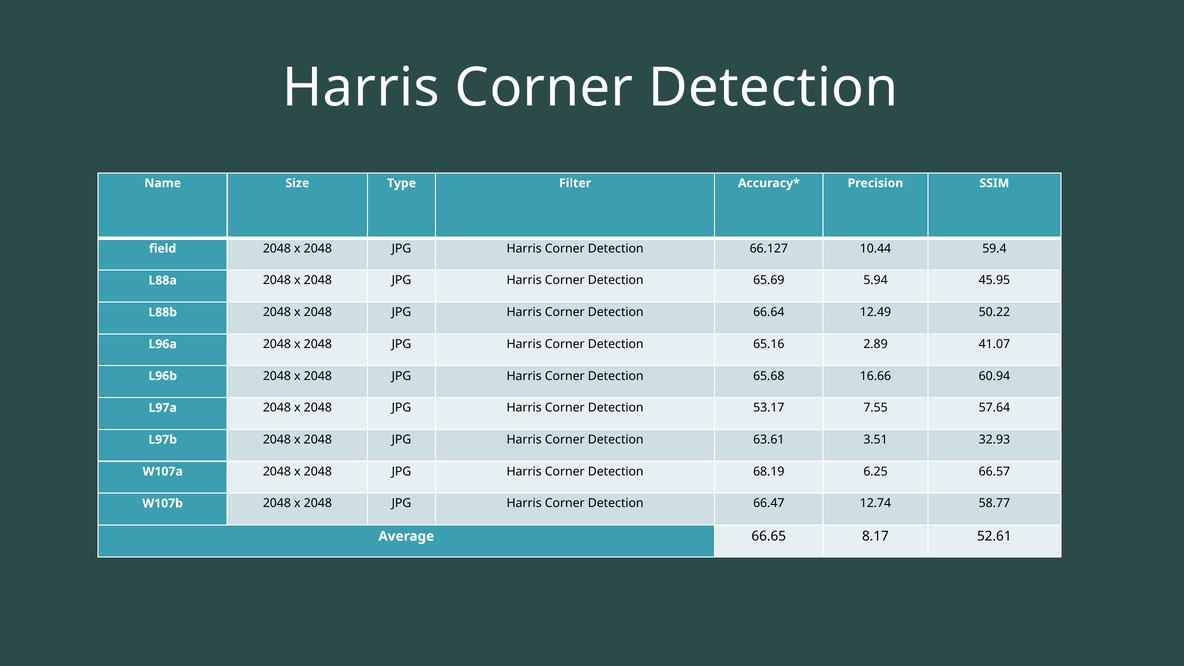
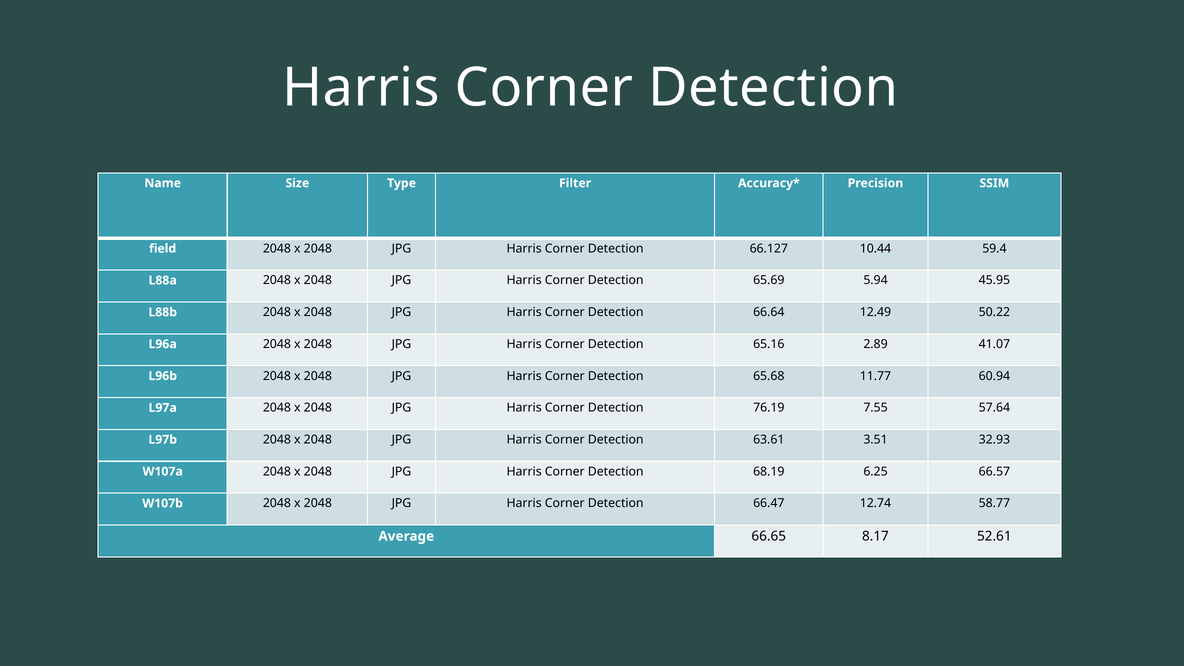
16.66: 16.66 -> 11.77
53.17: 53.17 -> 76.19
